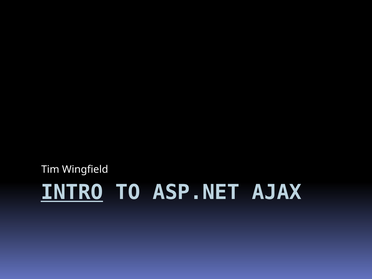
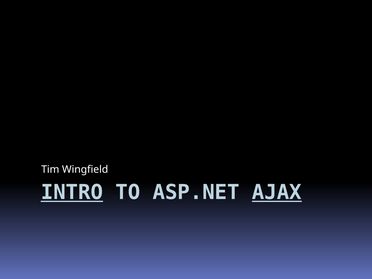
AJAX underline: none -> present
